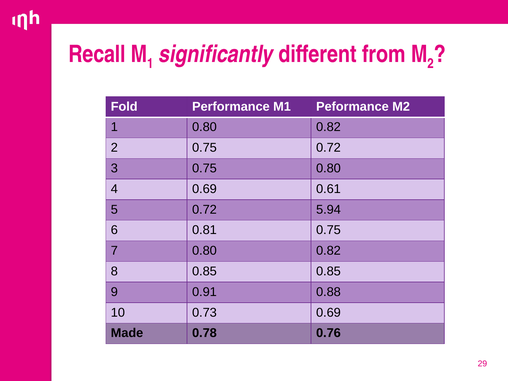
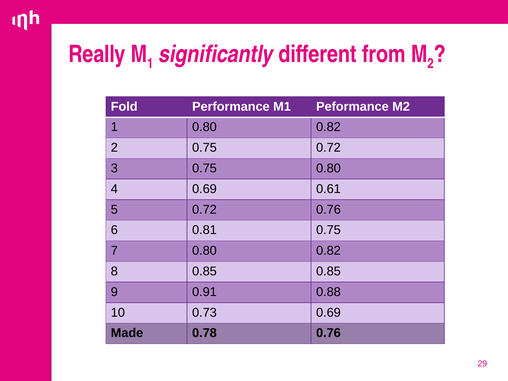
Recall: Recall -> Really
0.72 5.94: 5.94 -> 0.76
